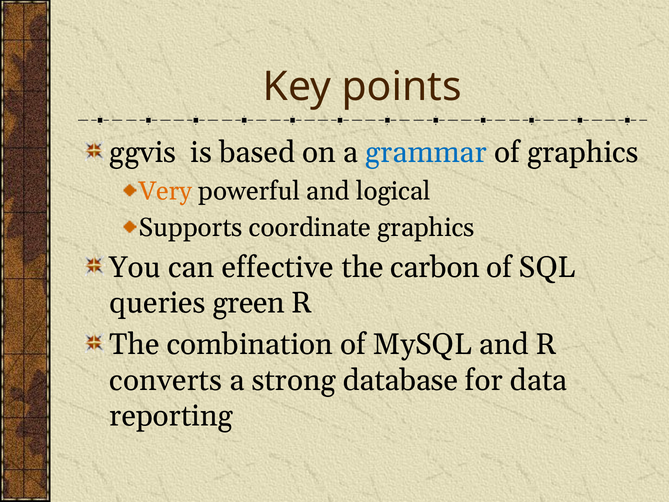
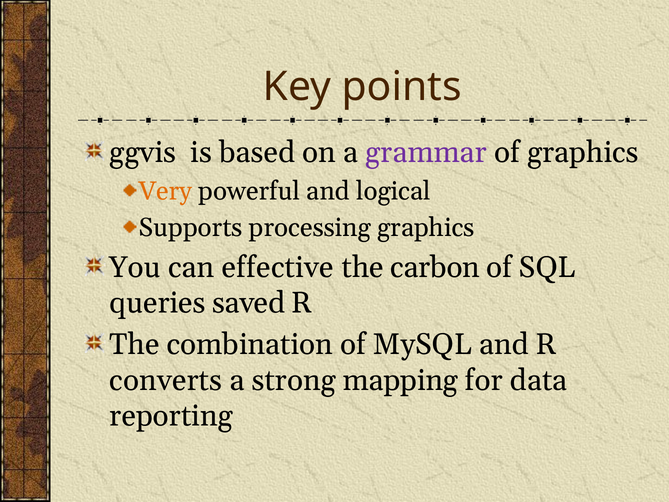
grammar colour: blue -> purple
coordinate: coordinate -> processing
green: green -> saved
database: database -> mapping
